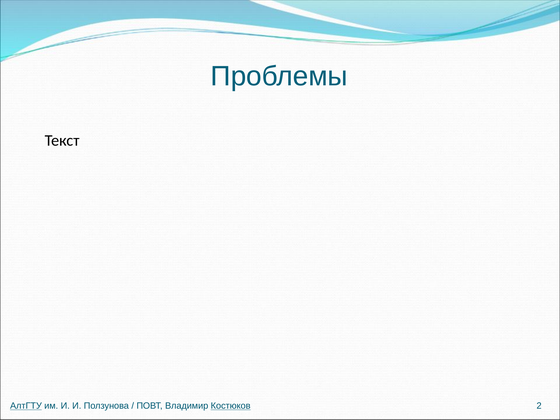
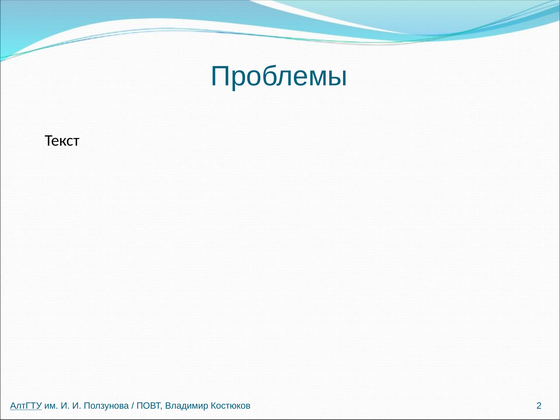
Костюков underline: present -> none
